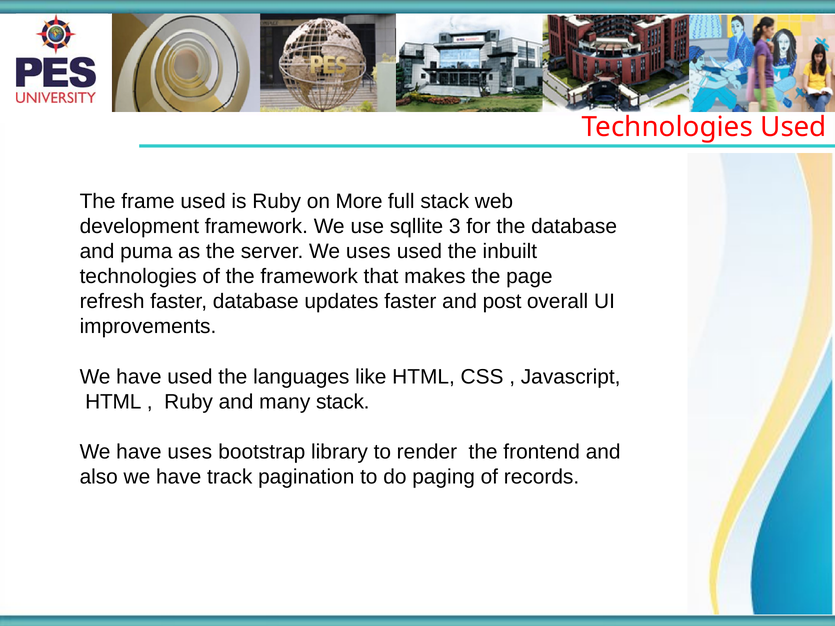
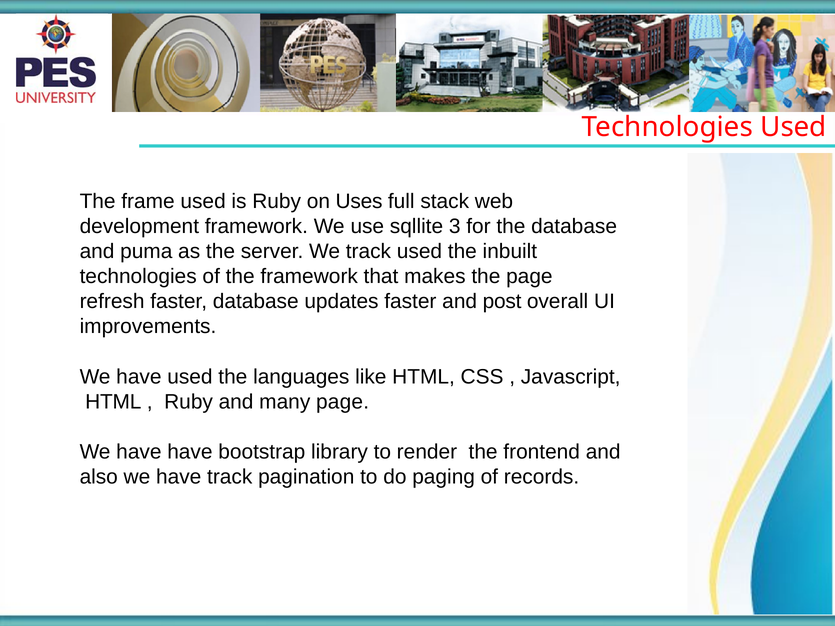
More: More -> Uses
We uses: uses -> track
many stack: stack -> page
have uses: uses -> have
